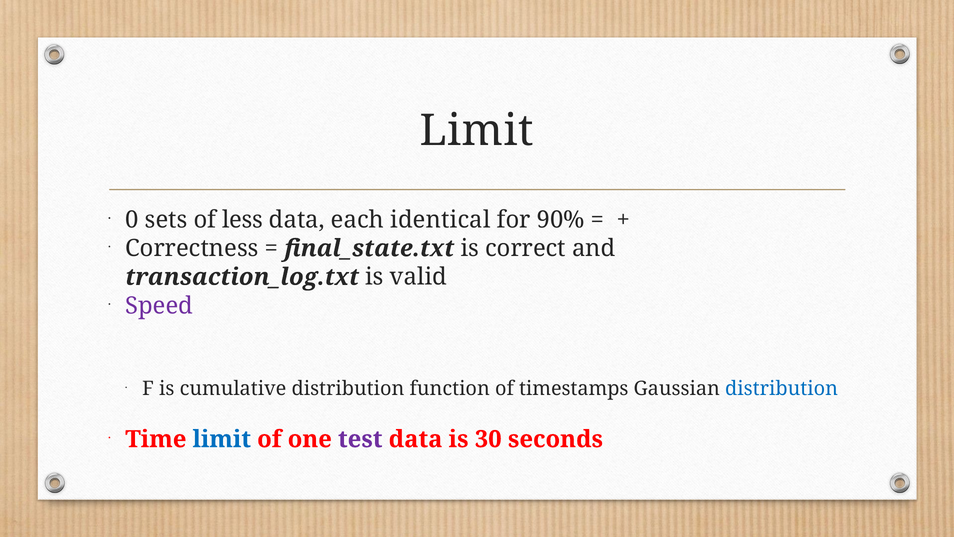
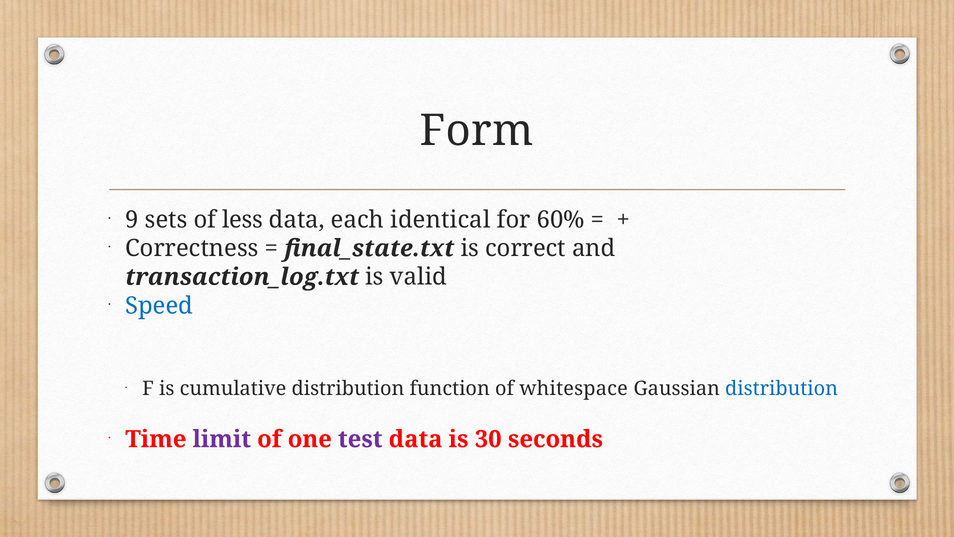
Limit at (477, 131): Limit -> Form
0: 0 -> 9
90%: 90% -> 60%
Speed colour: purple -> blue
timestamps: timestamps -> whitespace
limit at (222, 439) colour: blue -> purple
